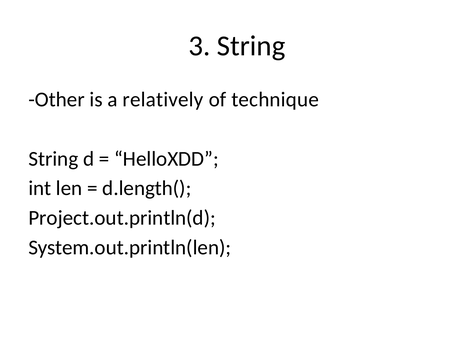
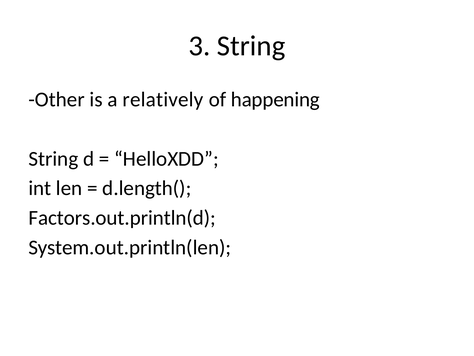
technique: technique -> happening
Project.out.println(d: Project.out.println(d -> Factors.out.println(d
